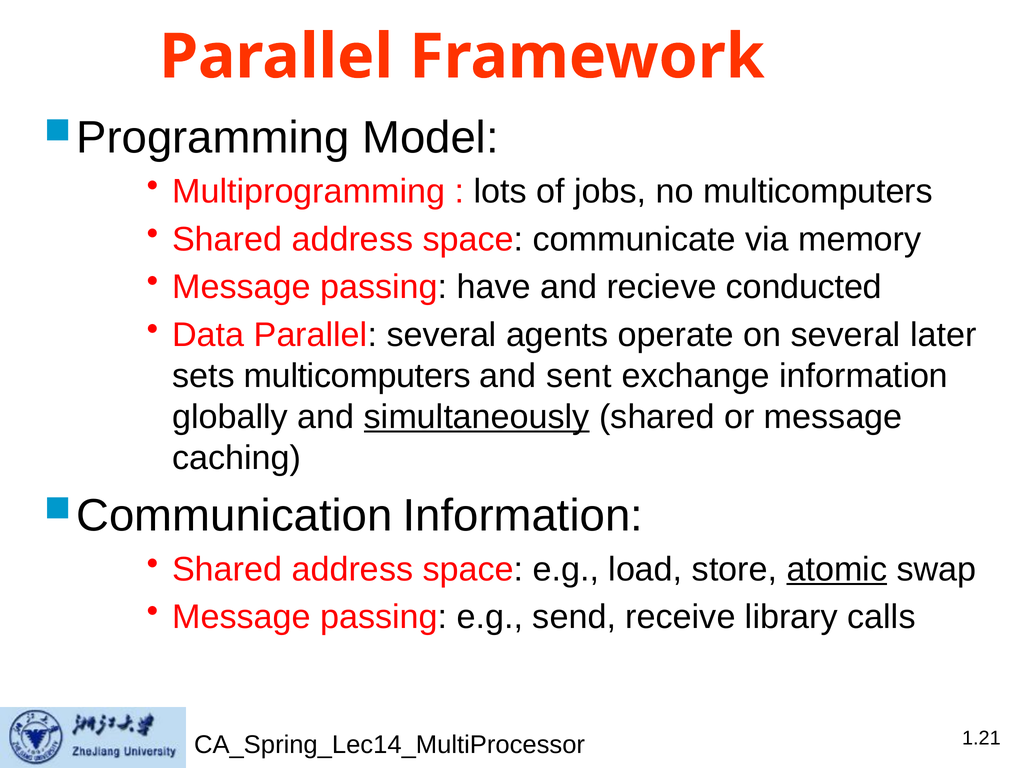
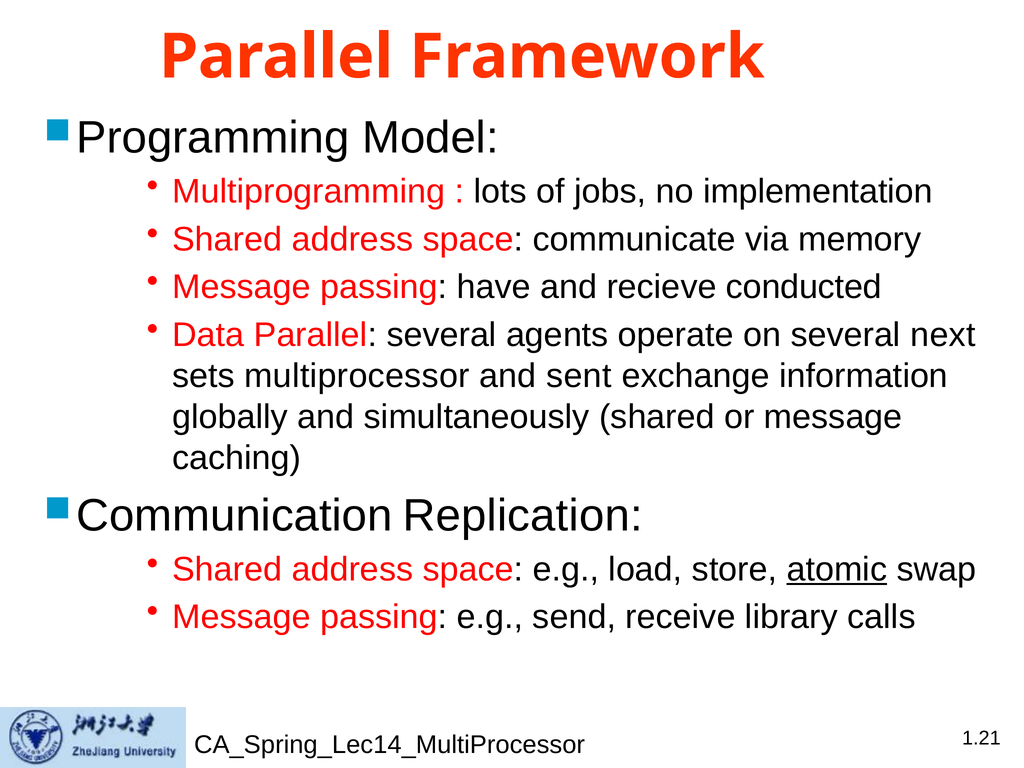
no multicomputers: multicomputers -> implementation
later: later -> next
sets multicomputers: multicomputers -> multiprocessor
simultaneously underline: present -> none
Information at (523, 516): Information -> Replication
